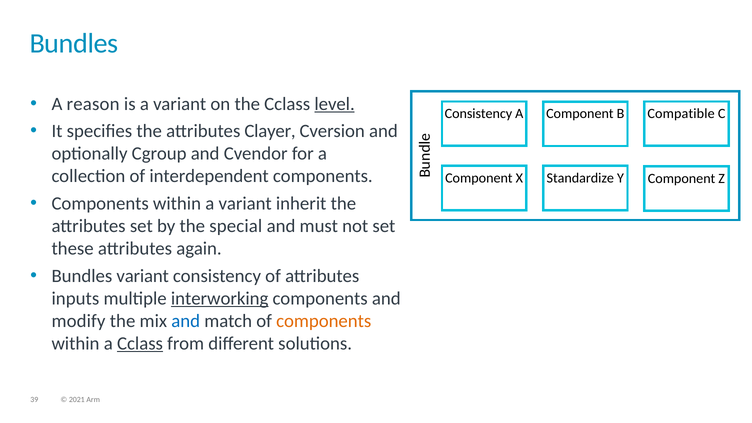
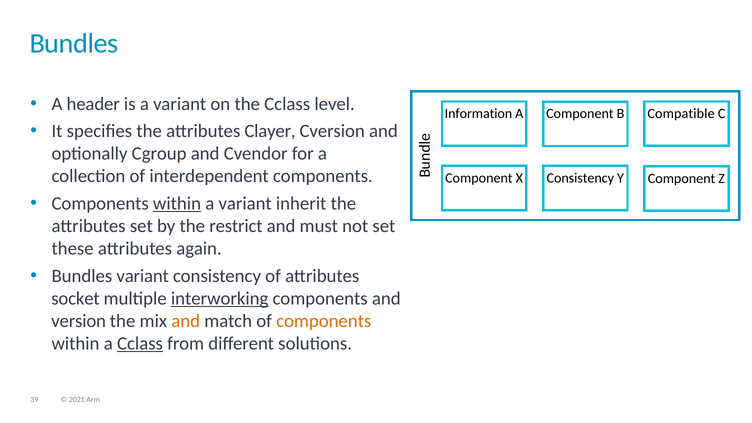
reason: reason -> header
level underline: present -> none
Consistency at (478, 114): Consistency -> Information
X Standardize: Standardize -> Consistency
within at (177, 204) underline: none -> present
special: special -> restrict
inputs: inputs -> socket
modify: modify -> version
and at (186, 321) colour: blue -> orange
